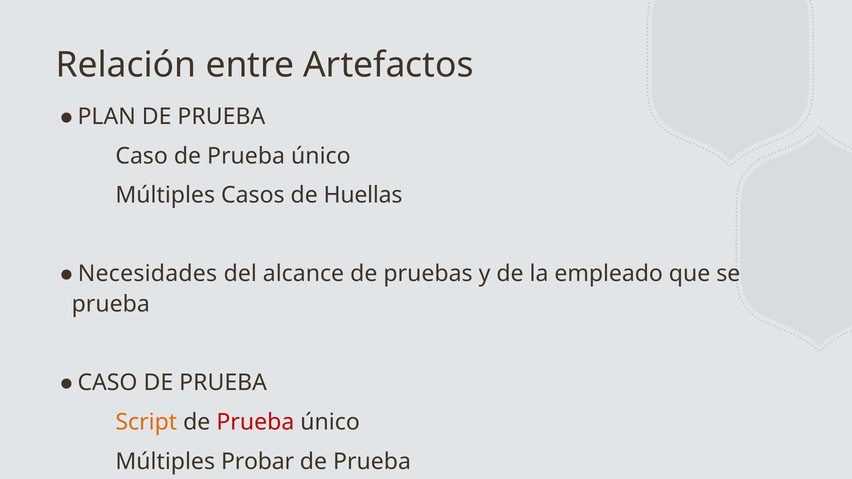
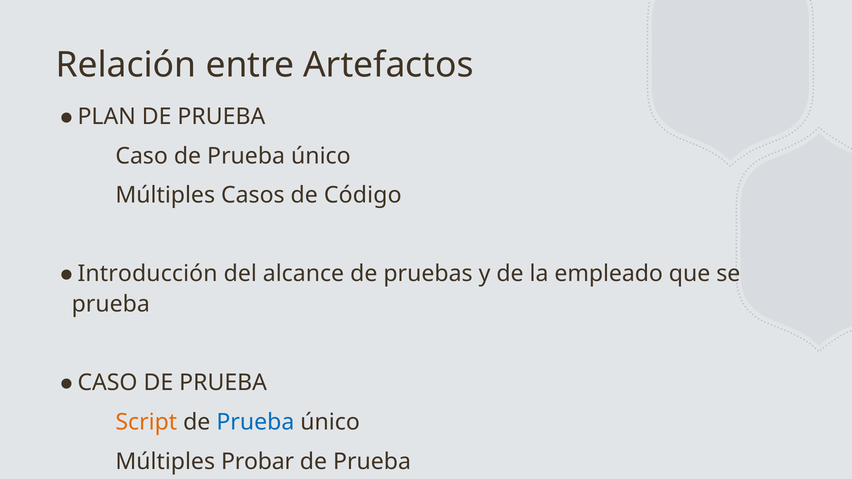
Huellas: Huellas -> Código
Necesidades: Necesidades -> Introducción
Prueba at (255, 422) colour: red -> blue
